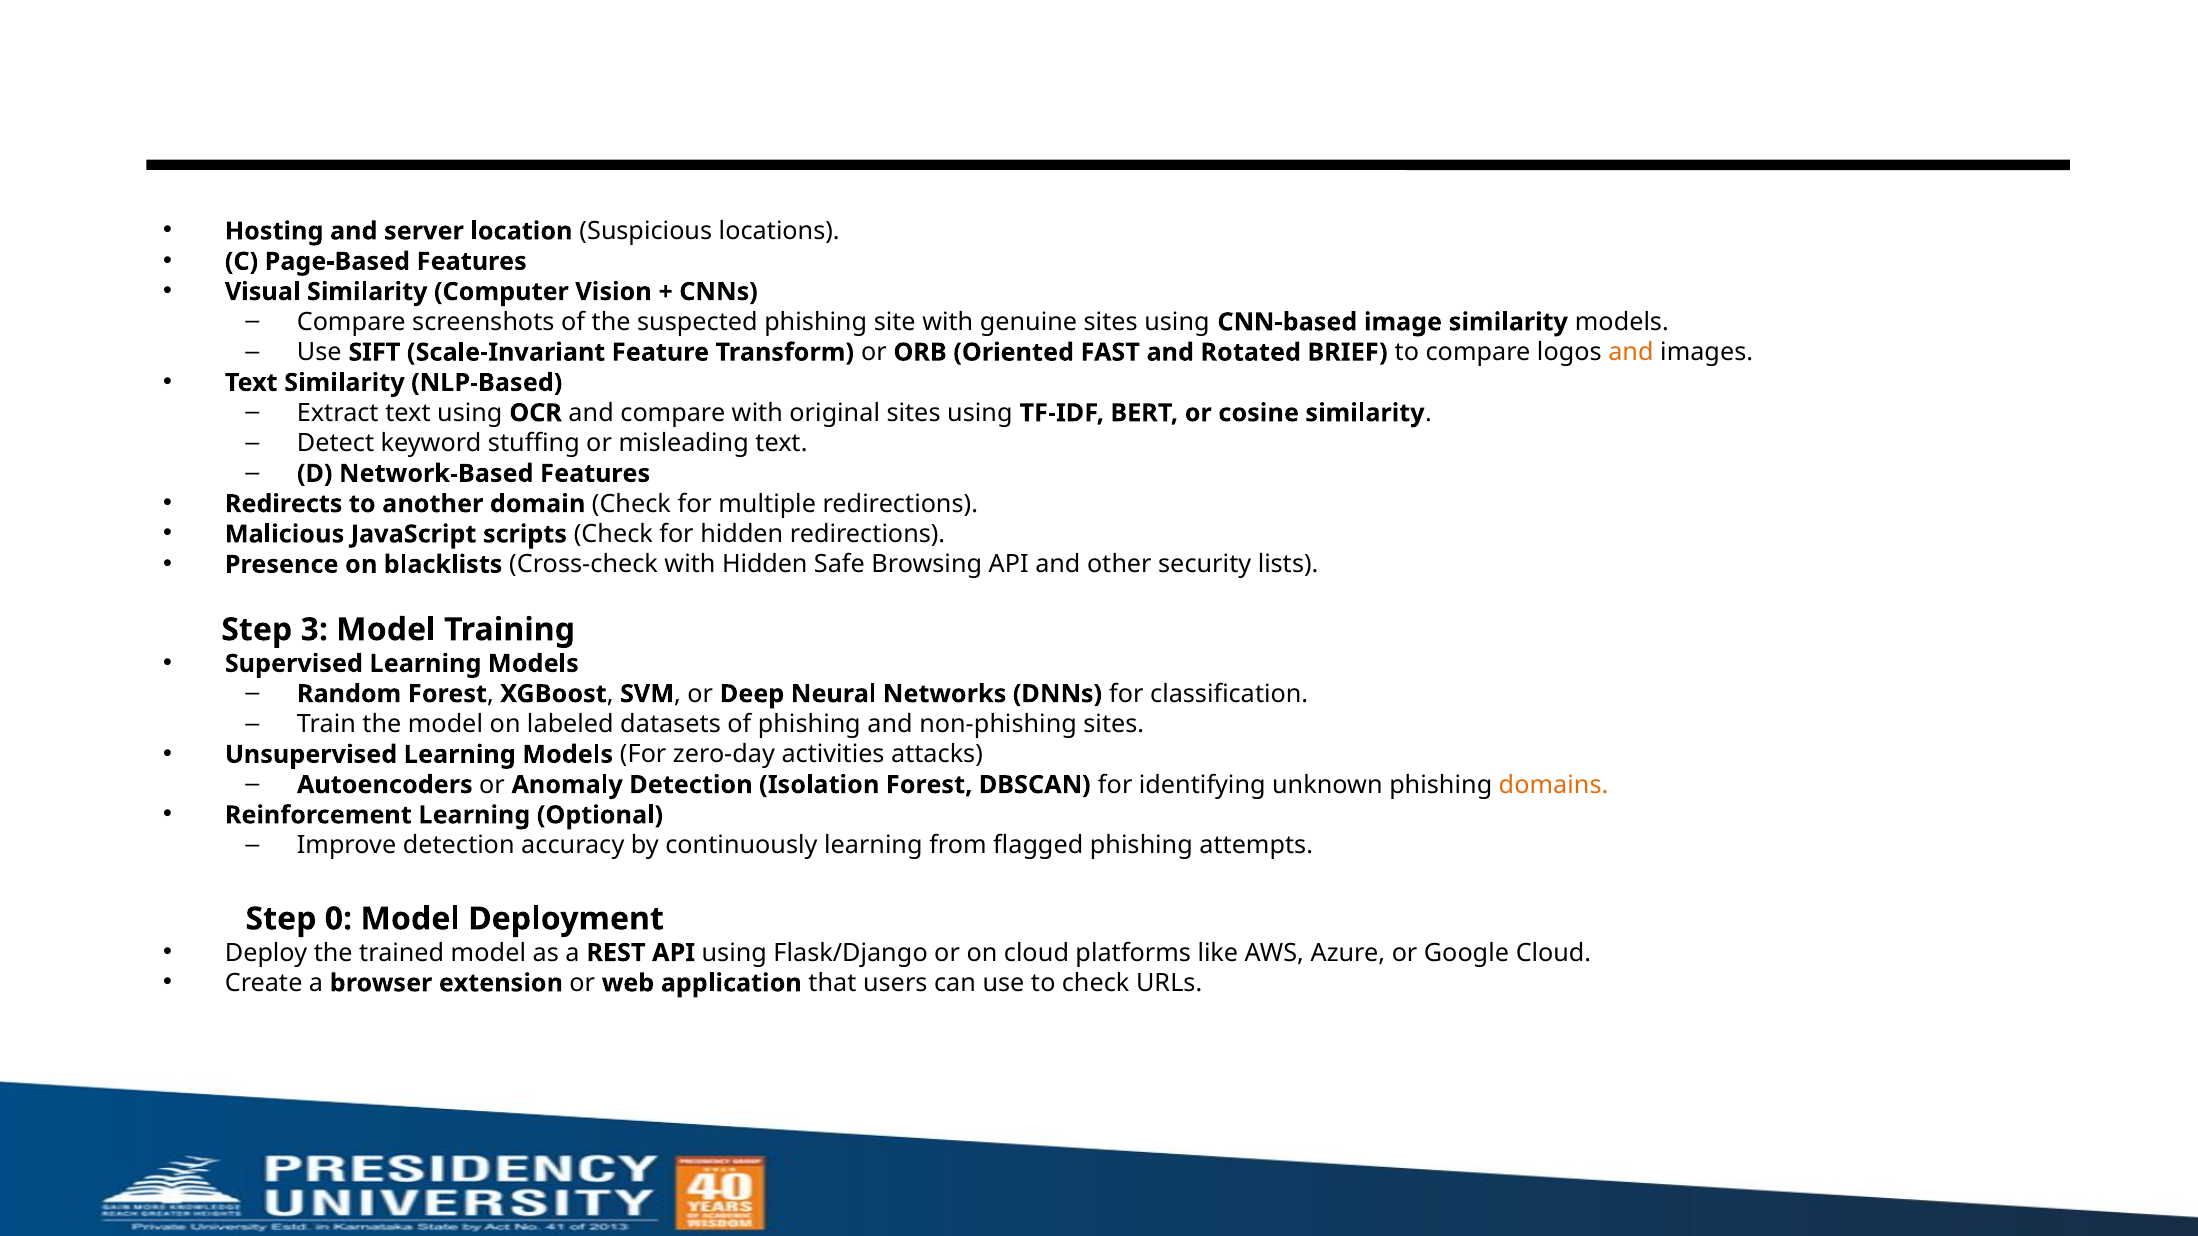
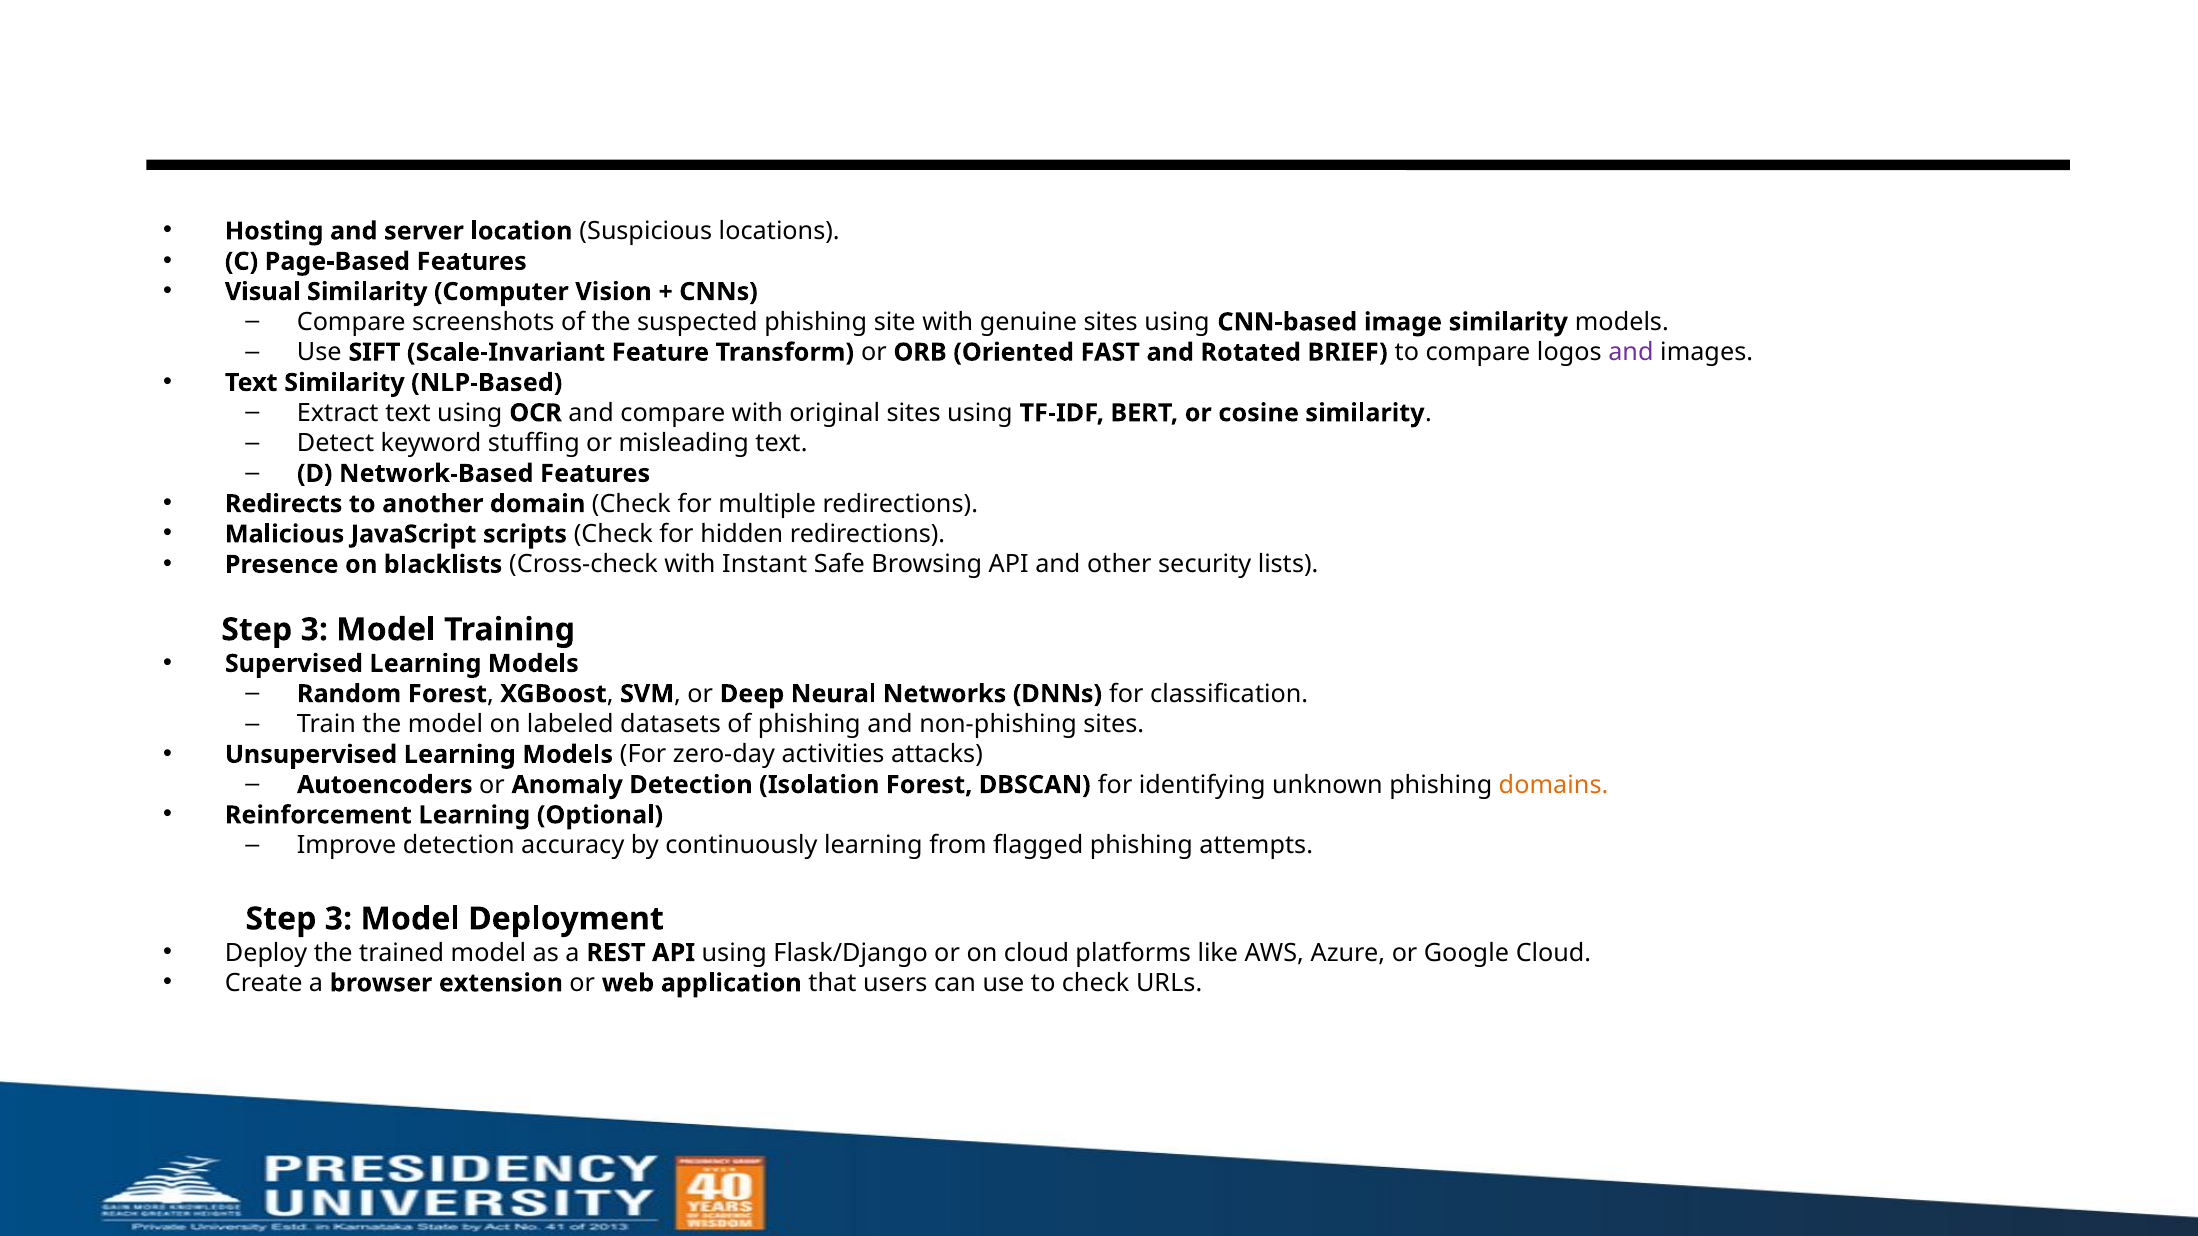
and at (1631, 352) colour: orange -> purple
with Hidden: Hidden -> Instant
0 at (338, 919): 0 -> 3
